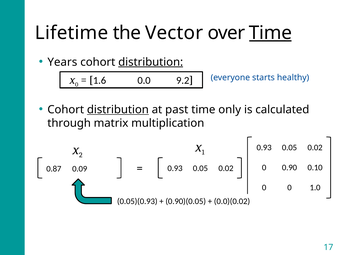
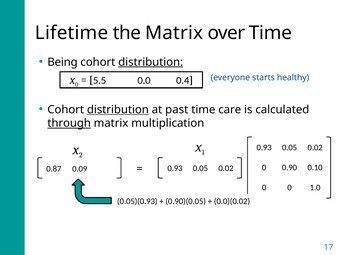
the Vector: Vector -> Matrix
Time at (270, 33) underline: present -> none
Years: Years -> Being
1.6: 1.6 -> 5.5
9.2: 9.2 -> 0.4
only: only -> care
through underline: none -> present
